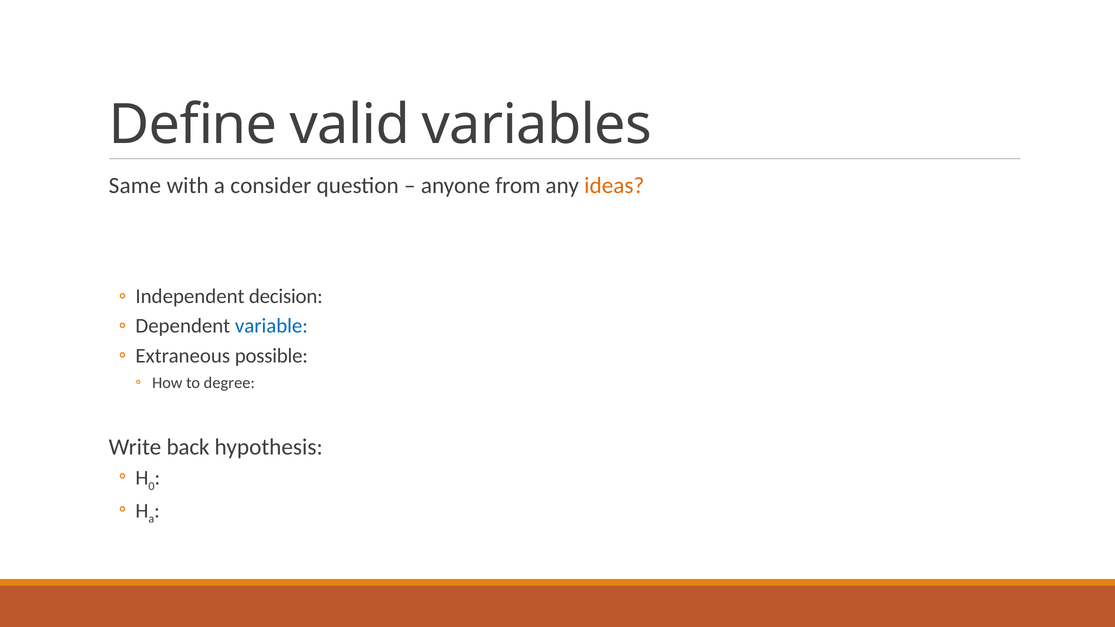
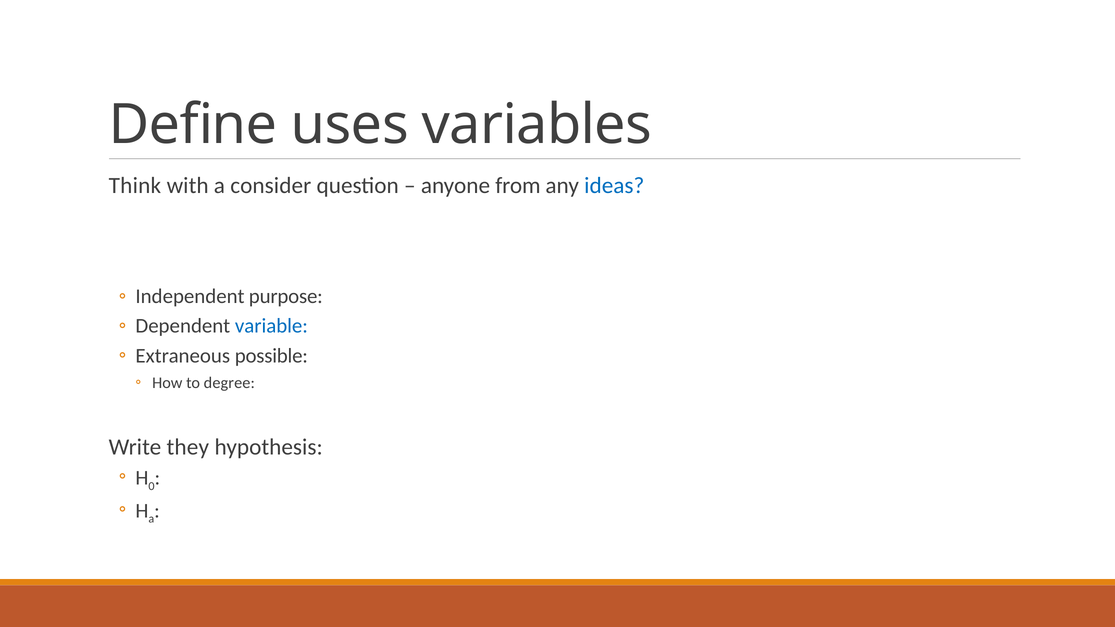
valid: valid -> uses
Same: Same -> Think
ideas colour: orange -> blue
decision: decision -> purpose
back: back -> they
